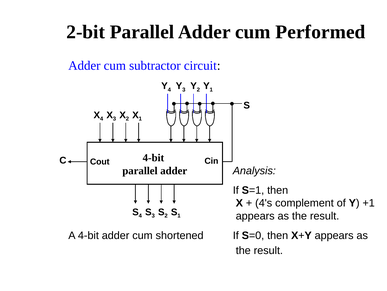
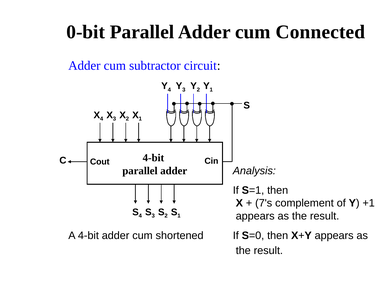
2-bit: 2-bit -> 0-bit
Performed: Performed -> Connected
4's: 4's -> 7's
